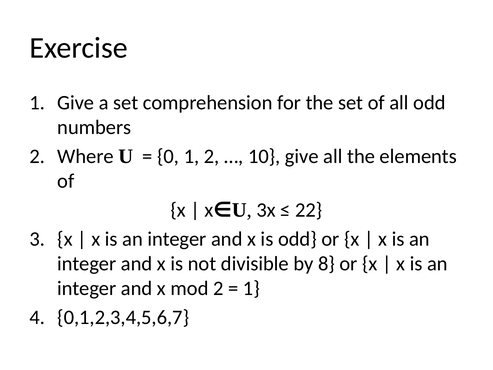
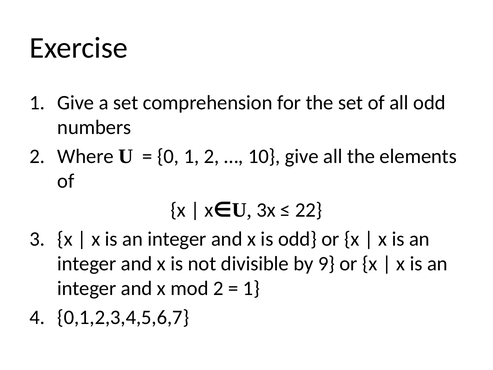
8: 8 -> 9
